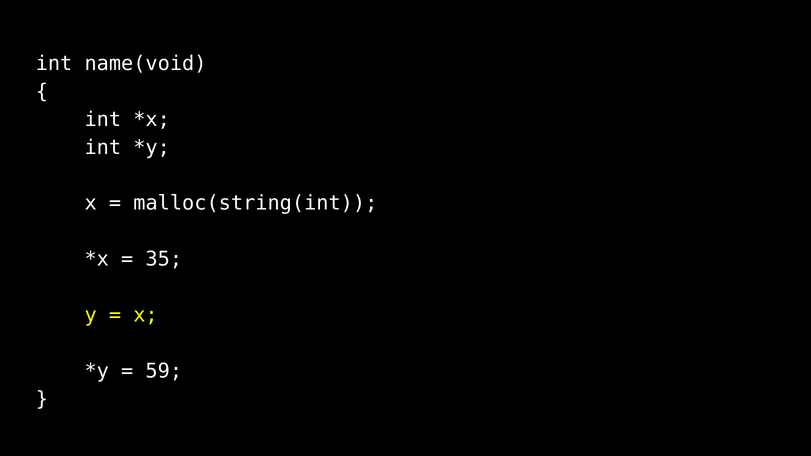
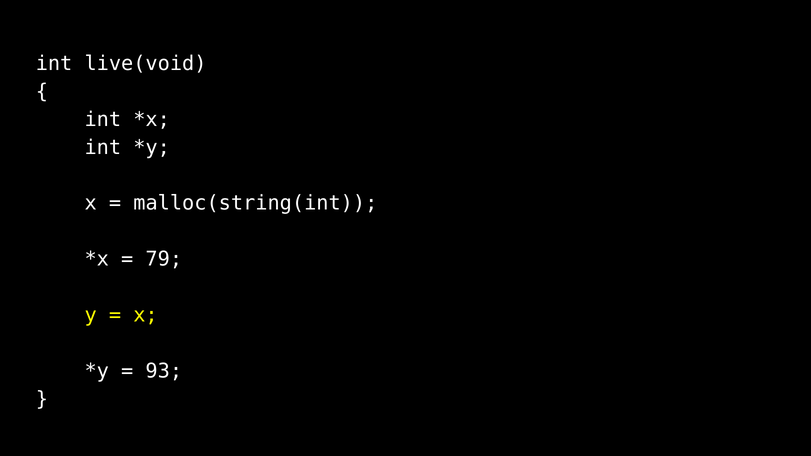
name(void: name(void -> live(void
35: 35 -> 79
59: 59 -> 93
